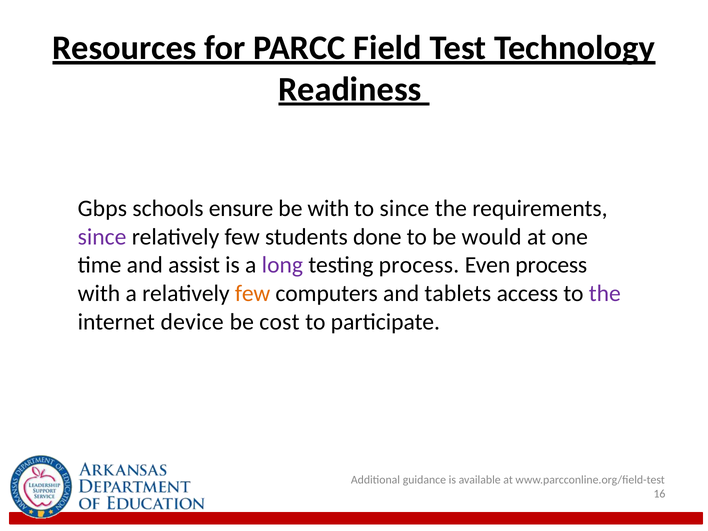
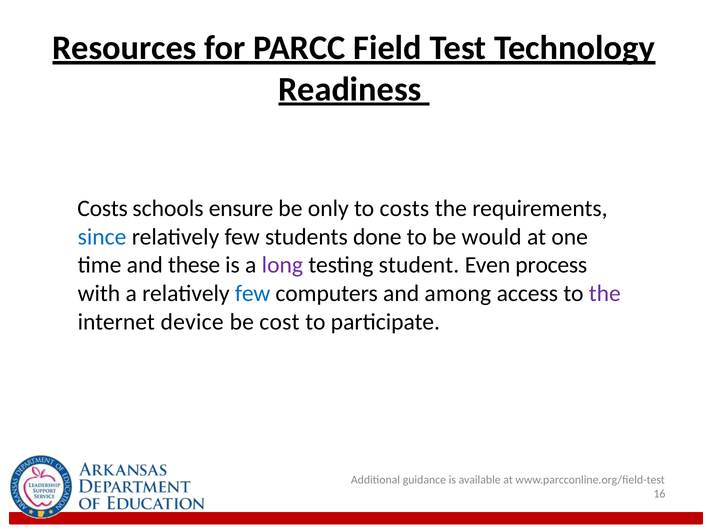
Gbps at (102, 209): Gbps -> Costs
be with: with -> only
to since: since -> costs
since at (102, 237) colour: purple -> blue
assist: assist -> these
testing process: process -> student
few at (253, 293) colour: orange -> blue
tablets: tablets -> among
